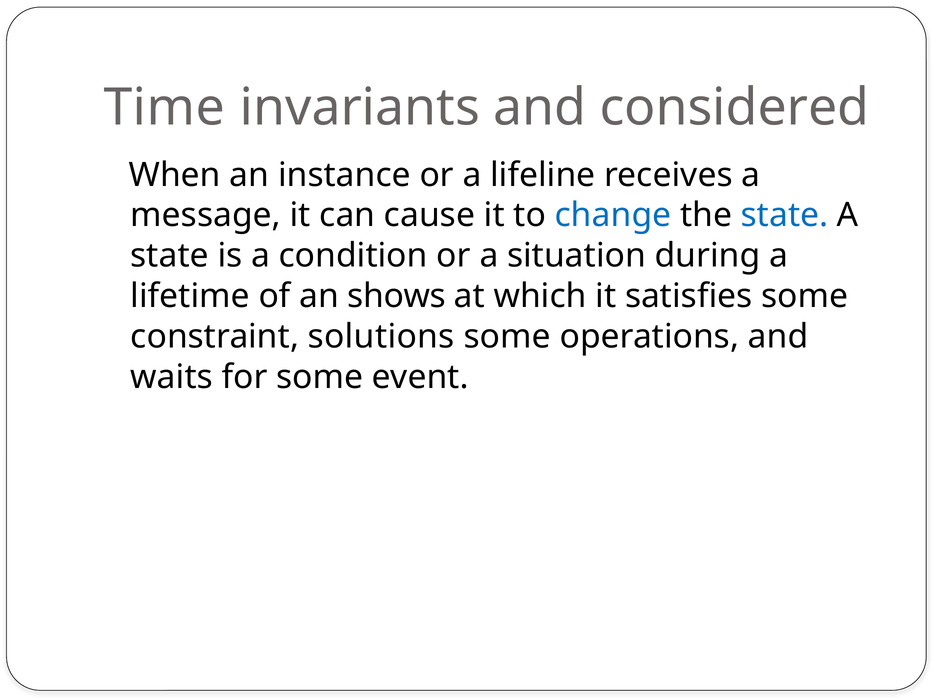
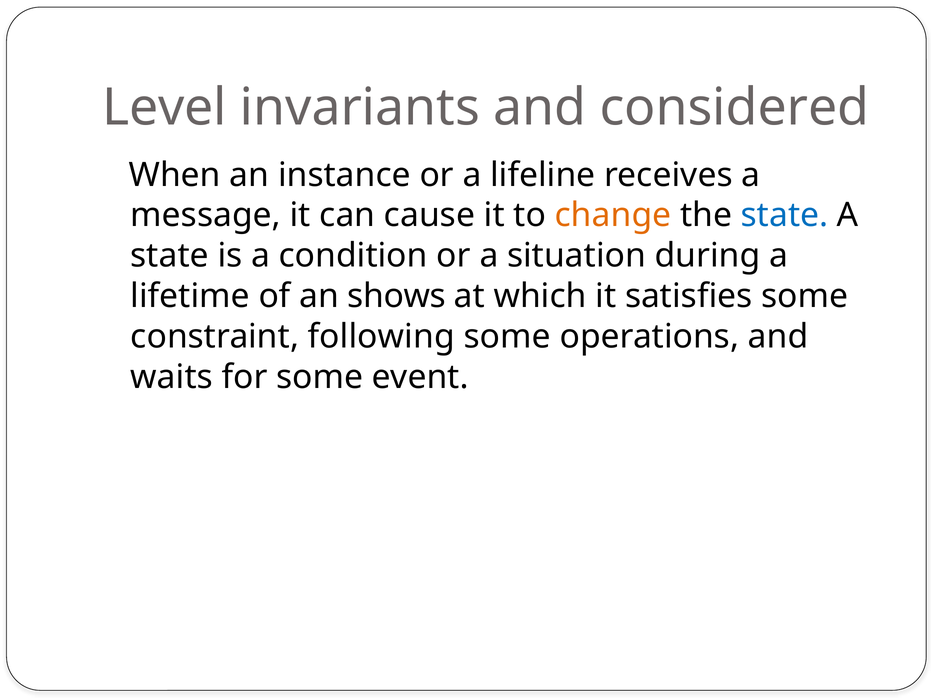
Time: Time -> Level
change colour: blue -> orange
solutions: solutions -> following
